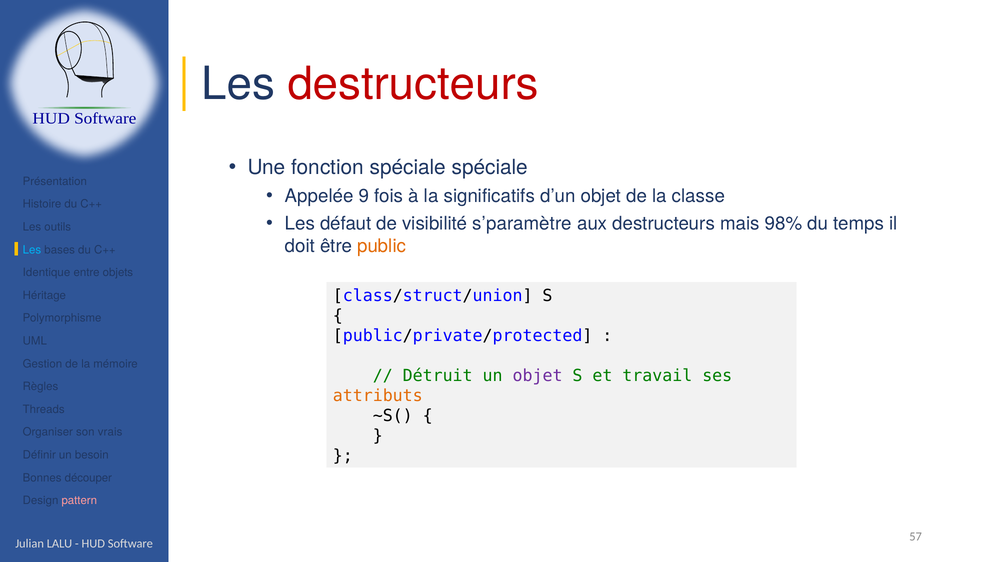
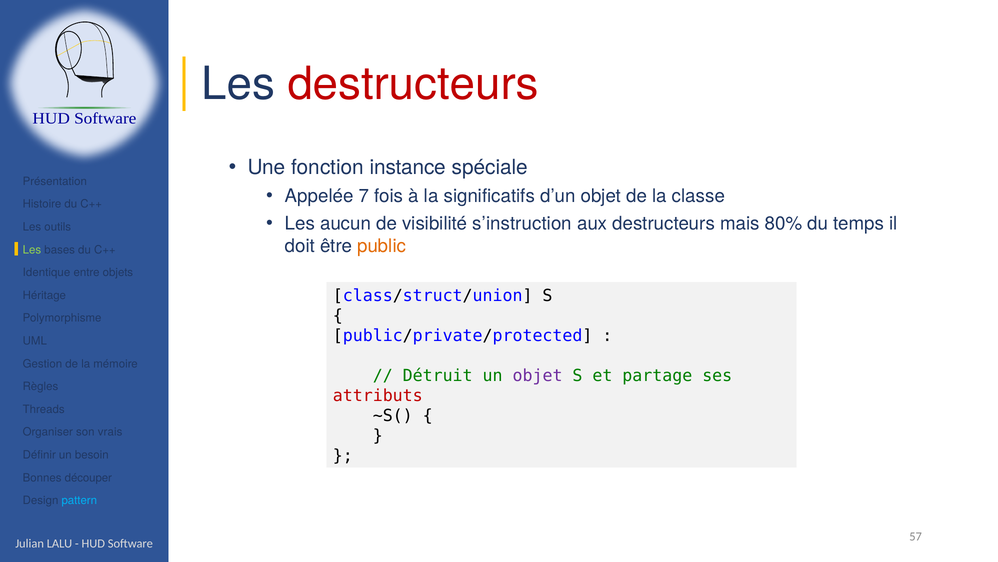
fonction spéciale: spéciale -> instance
9: 9 -> 7
défaut: défaut -> aucun
s’paramètre: s’paramètre -> s’instruction
98%: 98% -> 80%
Les at (32, 249) colour: light blue -> light green
travail: travail -> partage
attributs colour: orange -> red
pattern colour: pink -> light blue
